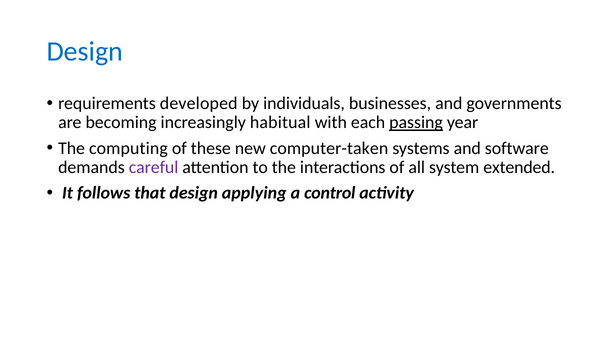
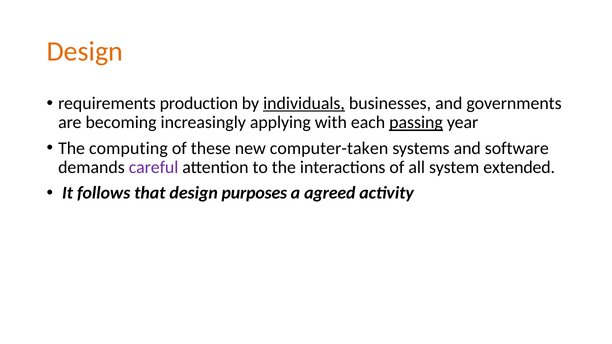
Design at (85, 51) colour: blue -> orange
developed: developed -> production
individuals underline: none -> present
habitual: habitual -> applying
applying: applying -> purposes
control: control -> agreed
